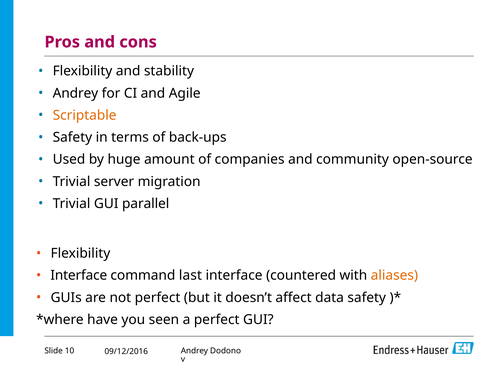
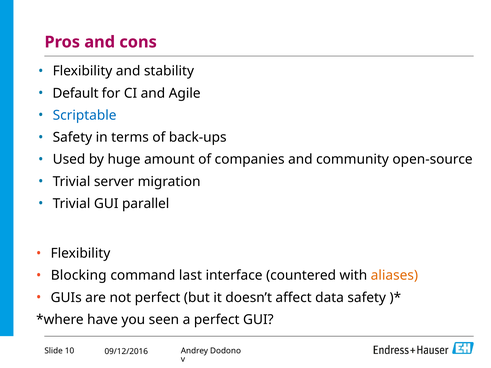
Andrey at (75, 93): Andrey -> Default
Scriptable colour: orange -> blue
Interface at (79, 276): Interface -> Blocking
